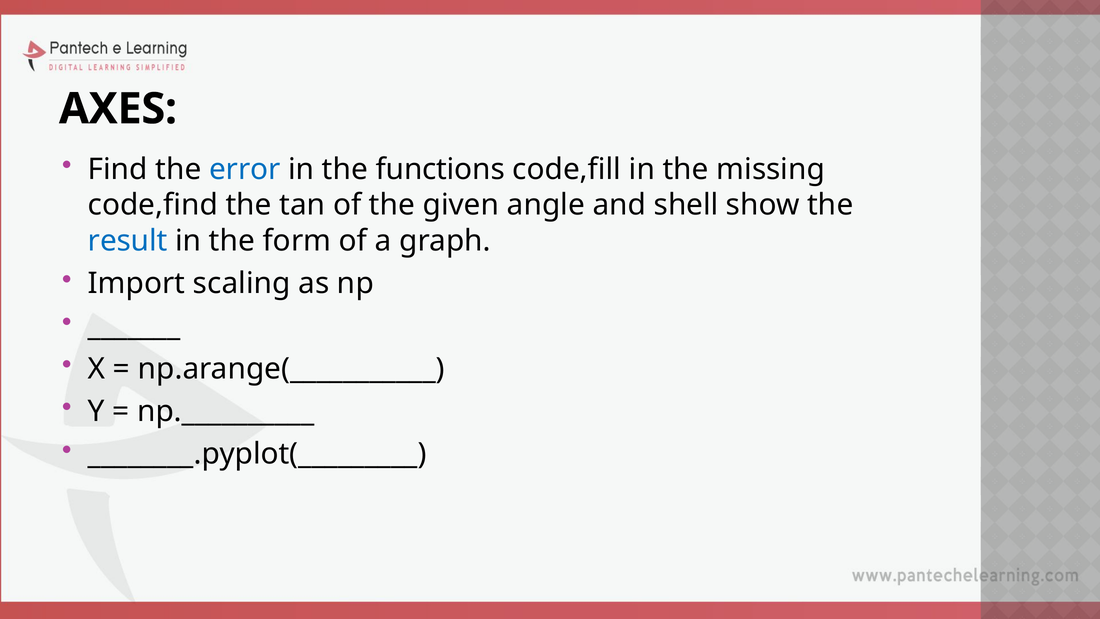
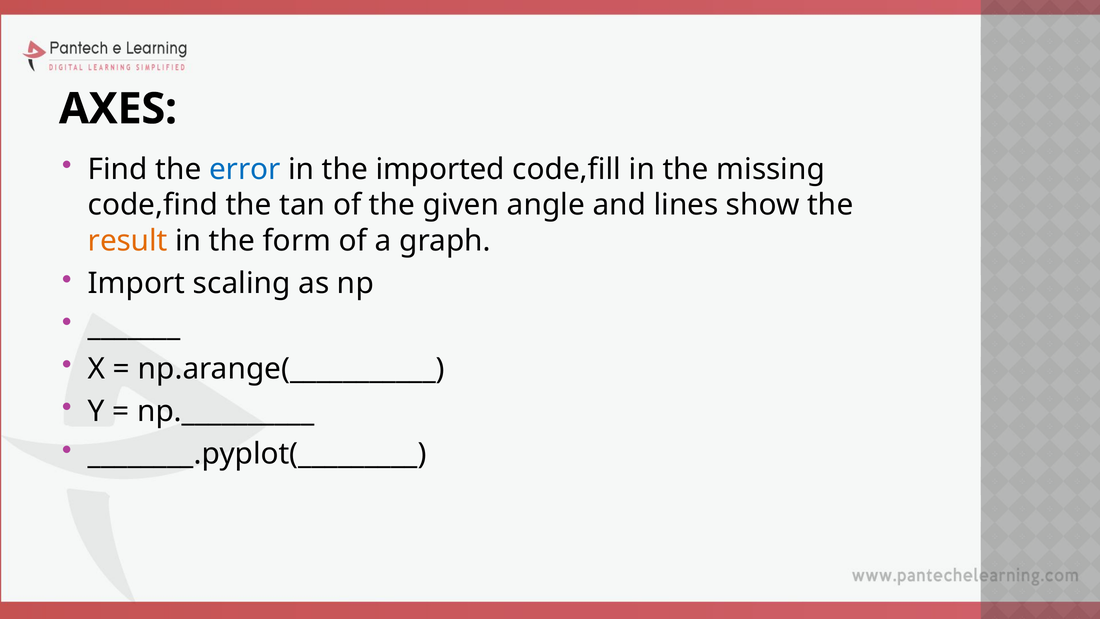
functions: functions -> imported
shell: shell -> lines
result colour: blue -> orange
